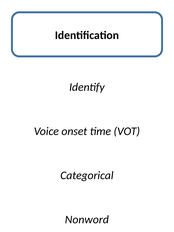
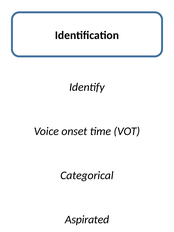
Nonword: Nonword -> Aspirated
